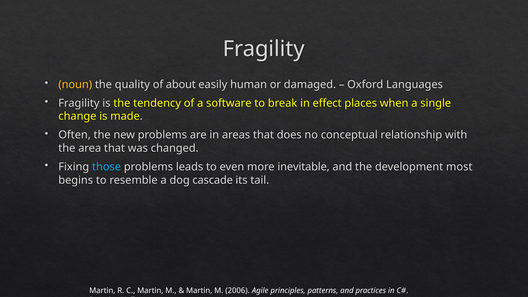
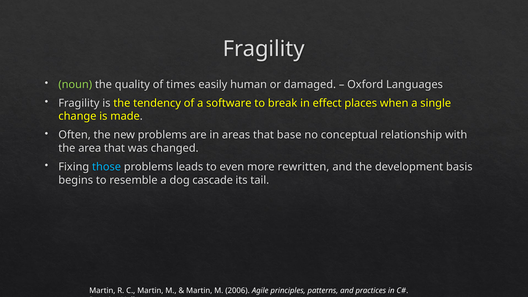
noun colour: yellow -> light green
about: about -> times
does: does -> base
inevitable: inevitable -> rewritten
most: most -> basis
